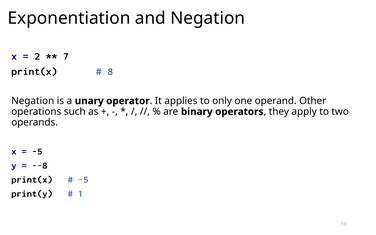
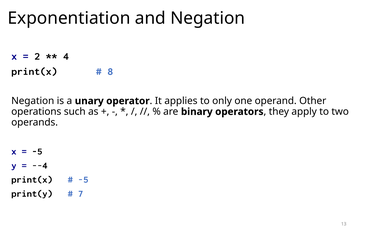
7: 7 -> 4
--8: --8 -> --4
1: 1 -> 7
